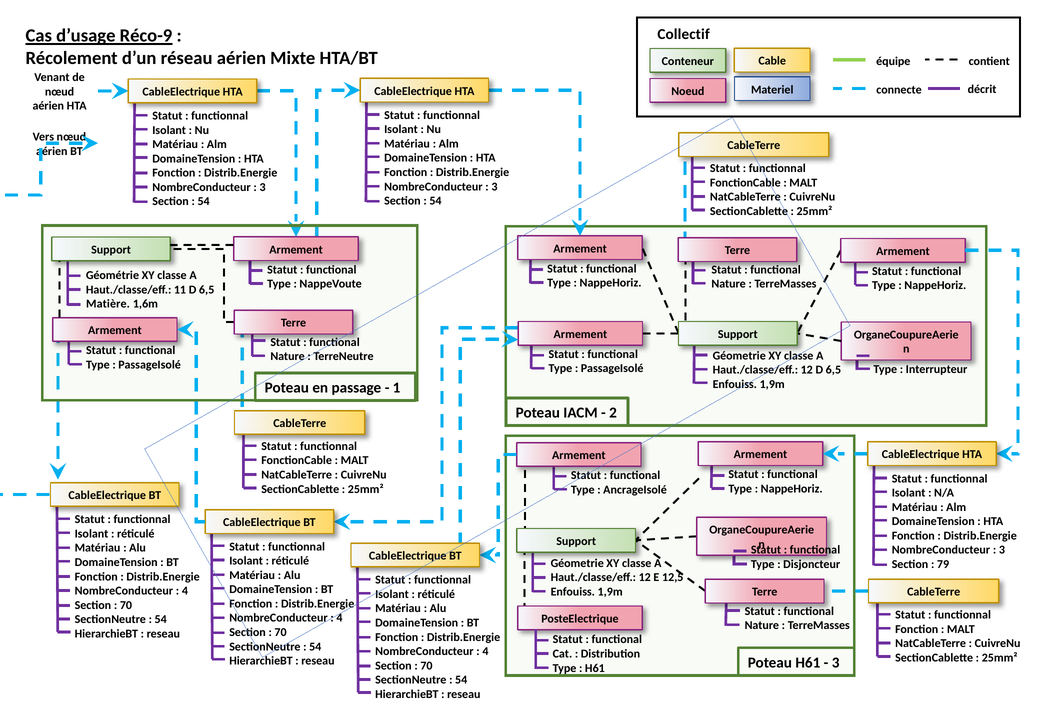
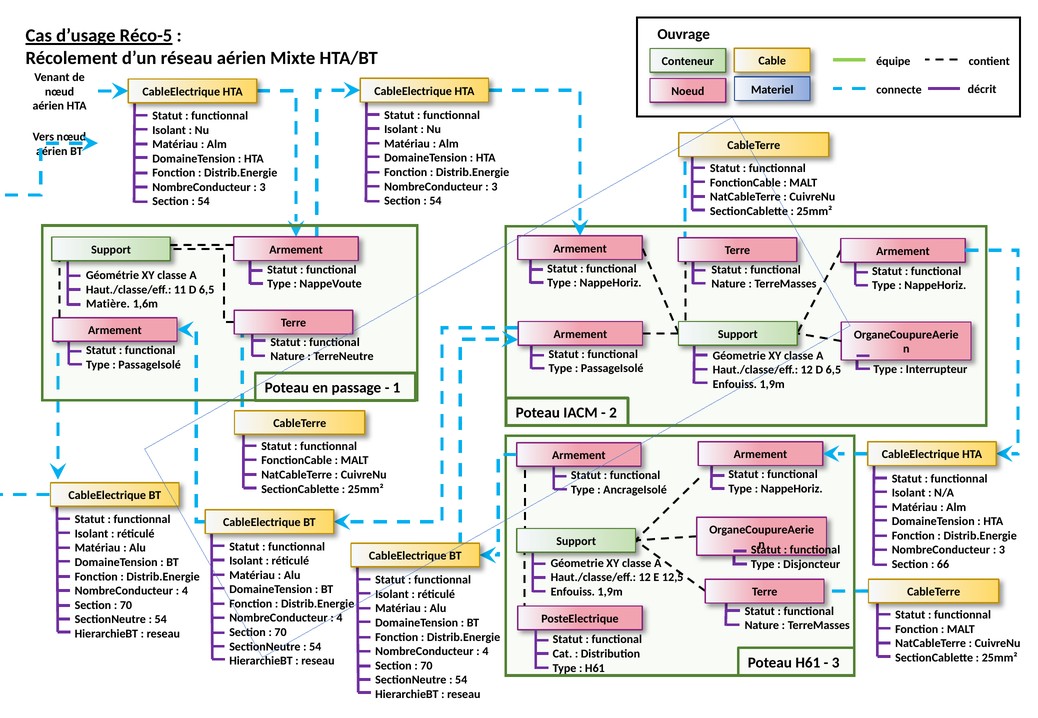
Collectif: Collectif -> Ouvrage
Réco-9: Réco-9 -> Réco-5
79: 79 -> 66
